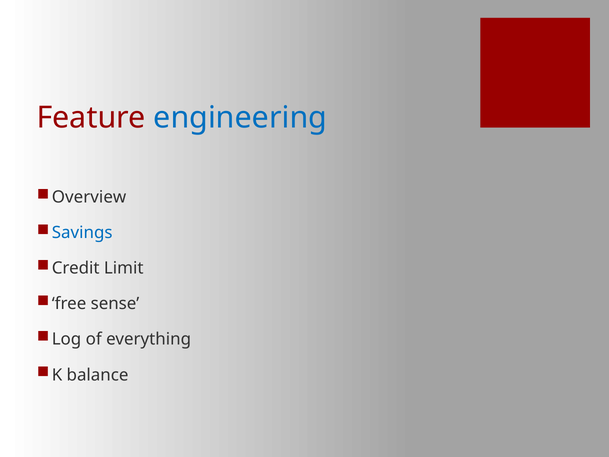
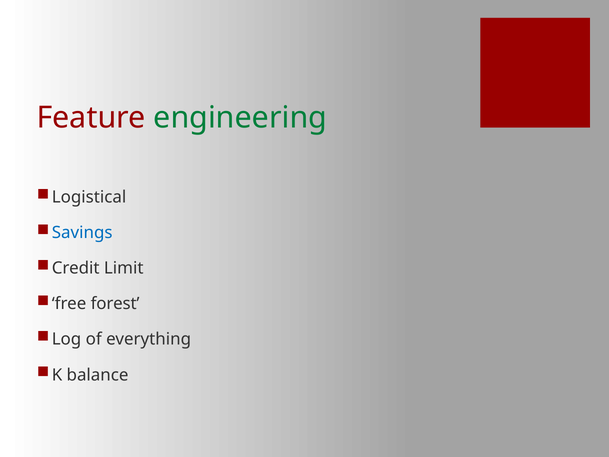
engineering colour: blue -> green
Overview: Overview -> Logistical
sense: sense -> forest
